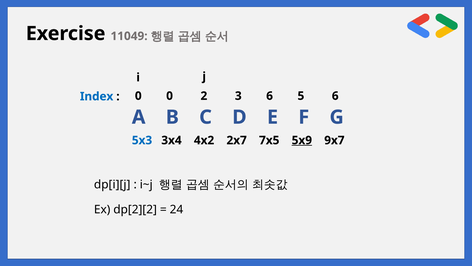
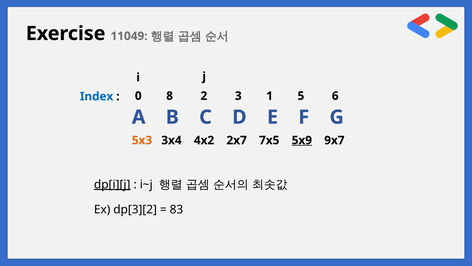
0 0: 0 -> 8
3 6: 6 -> 1
5x3 colour: blue -> orange
dp[i][j underline: none -> present
dp[2][2: dp[2][2 -> dp[3][2
24: 24 -> 83
